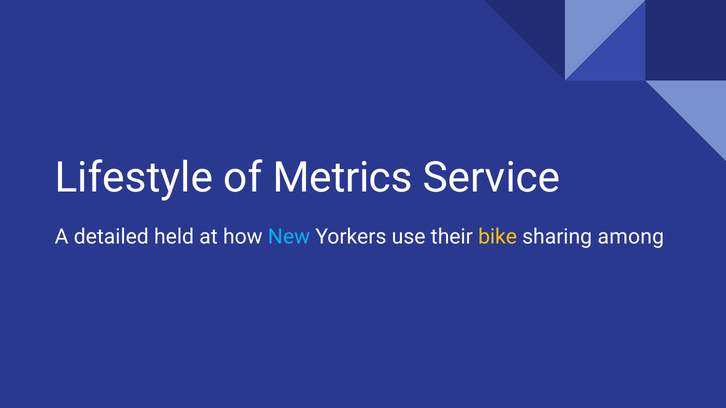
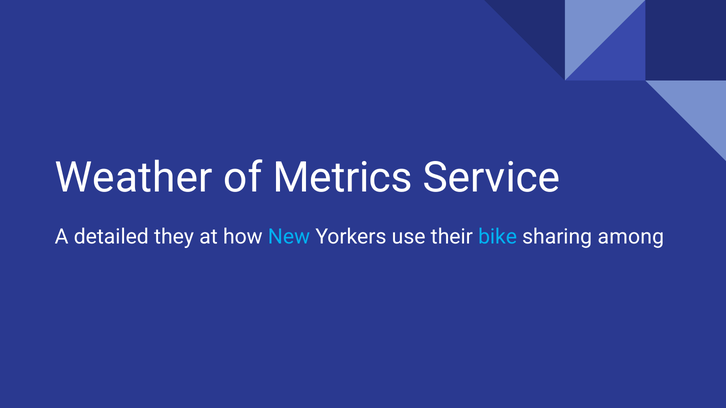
Lifestyle: Lifestyle -> Weather
held: held -> they
bike colour: yellow -> light blue
